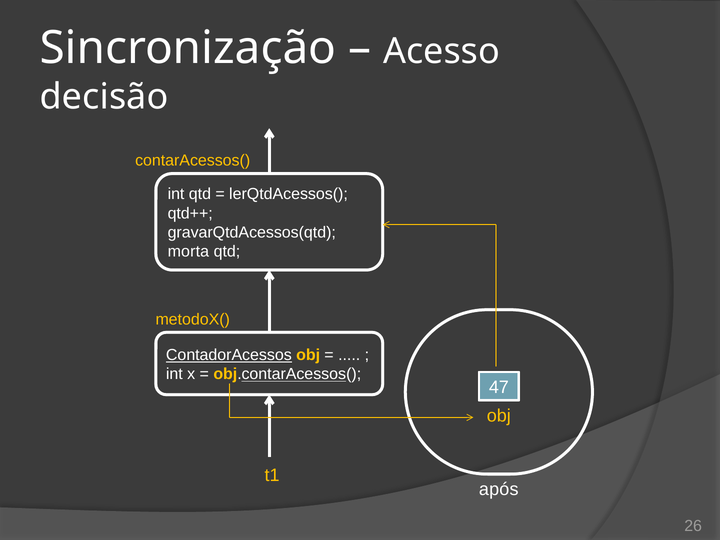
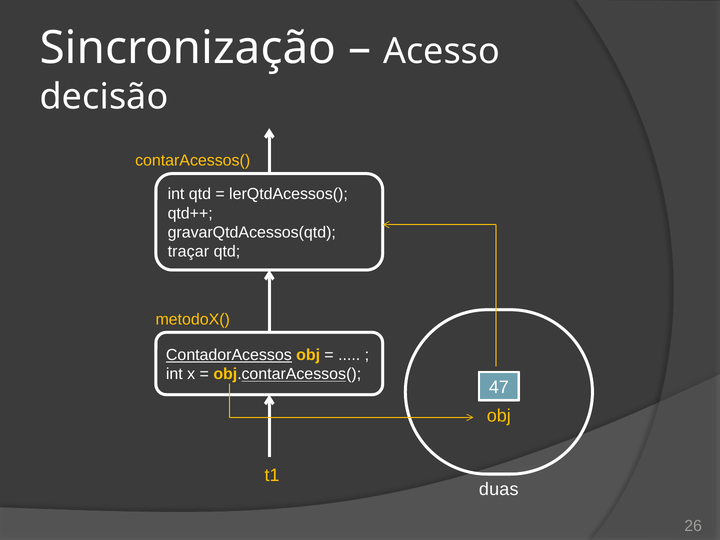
morta: morta -> traçar
após: após -> duas
